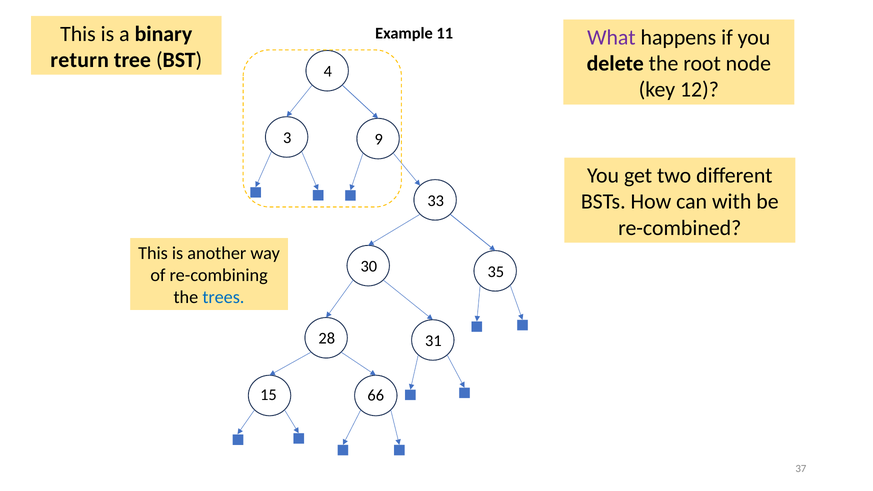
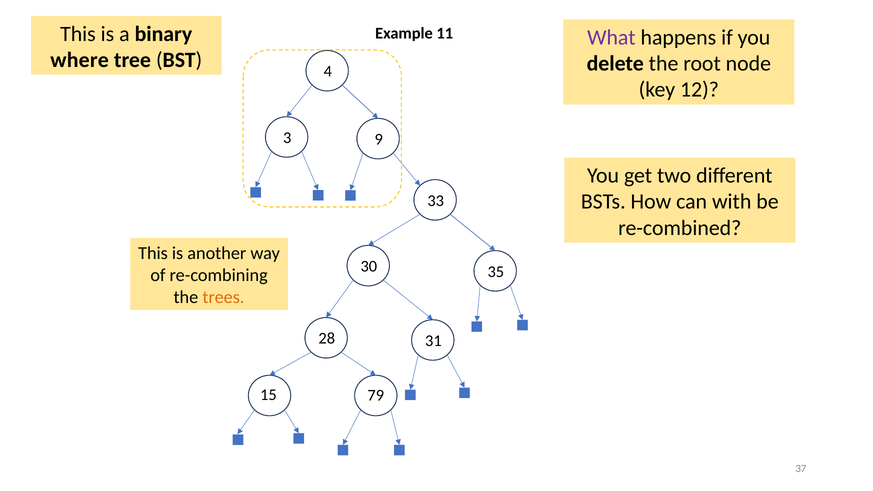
return: return -> where
trees colour: blue -> orange
66: 66 -> 79
